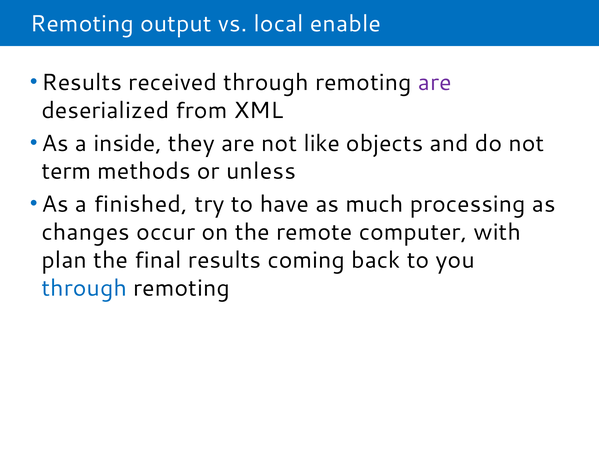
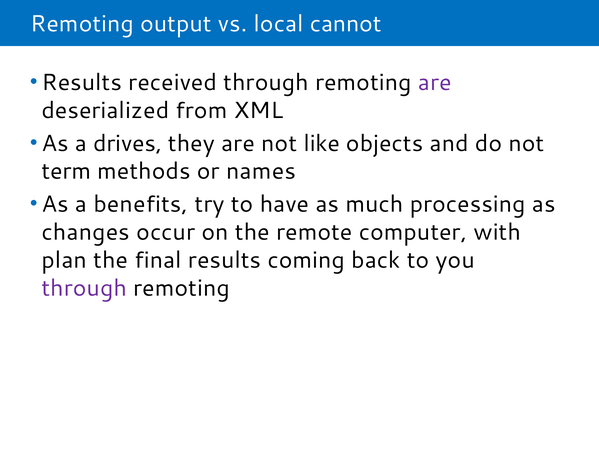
enable: enable -> cannot
inside: inside -> drives
unless: unless -> names
finished: finished -> benefits
through at (84, 288) colour: blue -> purple
